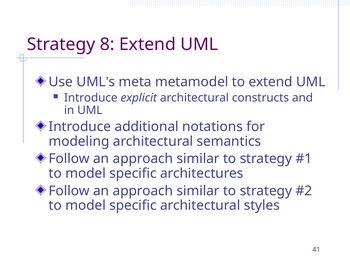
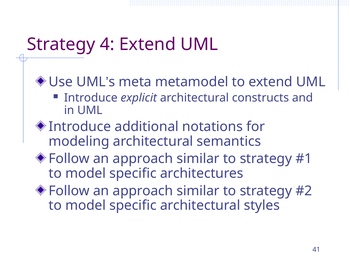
8: 8 -> 4
